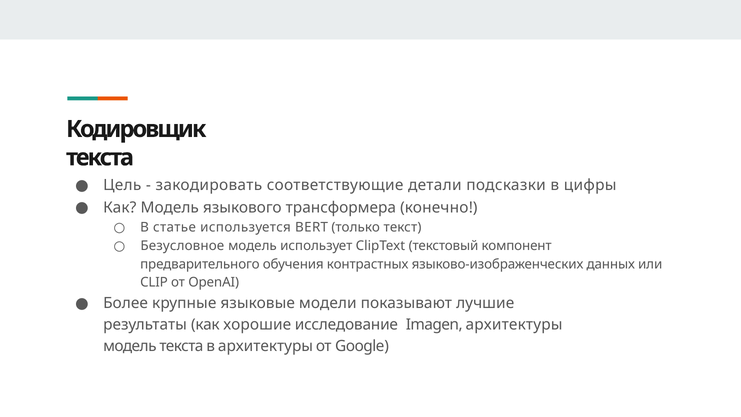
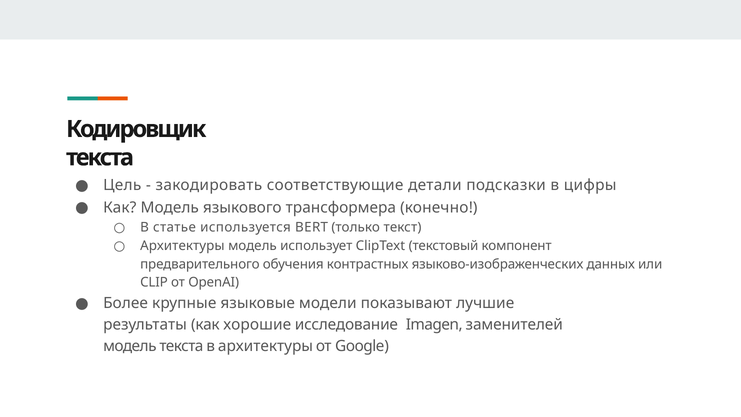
Безусловное at (182, 246): Безусловное -> Архитектуры
Imagen архитектуры: архитектуры -> заменителей
